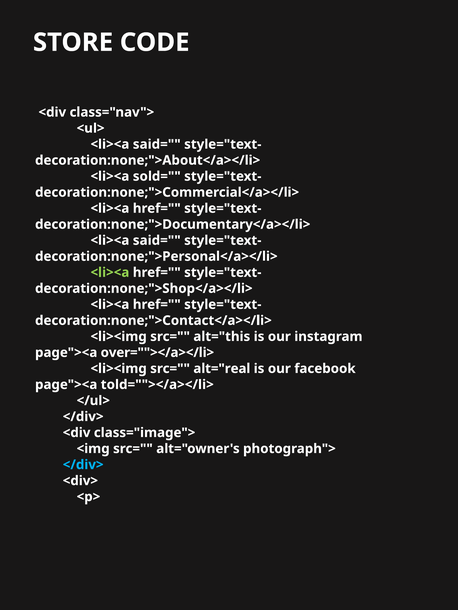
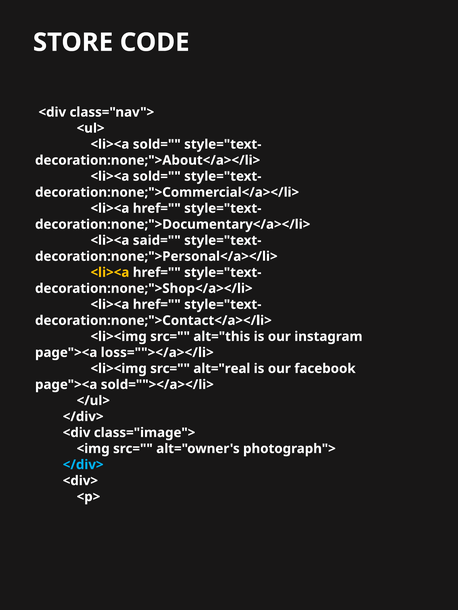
said= at (157, 144): said= -> sold=
<li><a at (110, 273) colour: light green -> yellow
over=""></a></li>: over=""></a></li> -> loss=""></a></li>
told=""></a></li>: told=""></a></li> -> sold=""></a></li>
